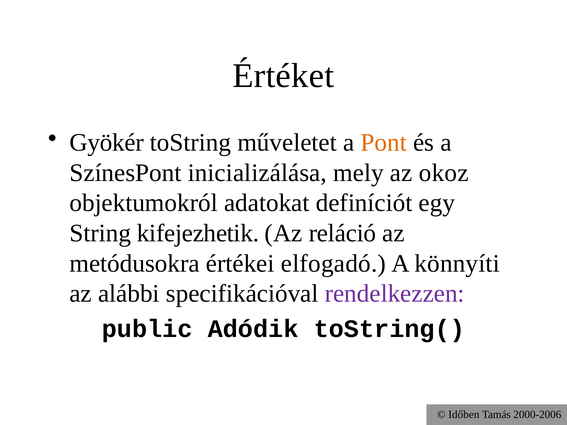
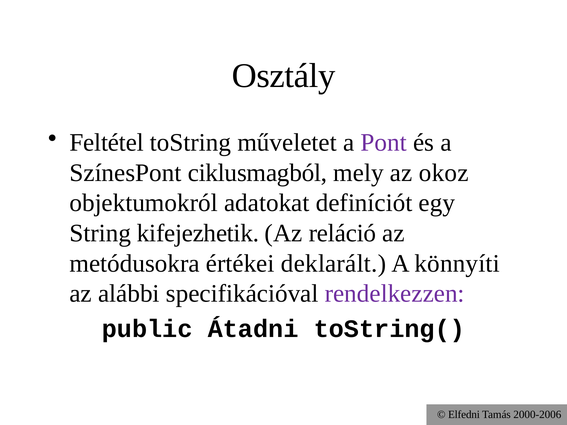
Értéket: Értéket -> Osztály
Gyökér: Gyökér -> Feltétel
Pont colour: orange -> purple
inicializálása: inicializálása -> ciklusmagból
elfogadó: elfogadó -> deklarált
Adódik: Adódik -> Átadni
Időben: Időben -> Elfedni
